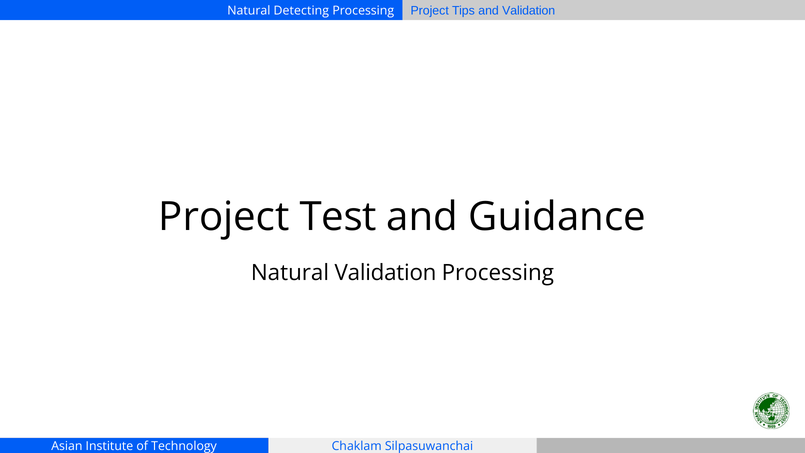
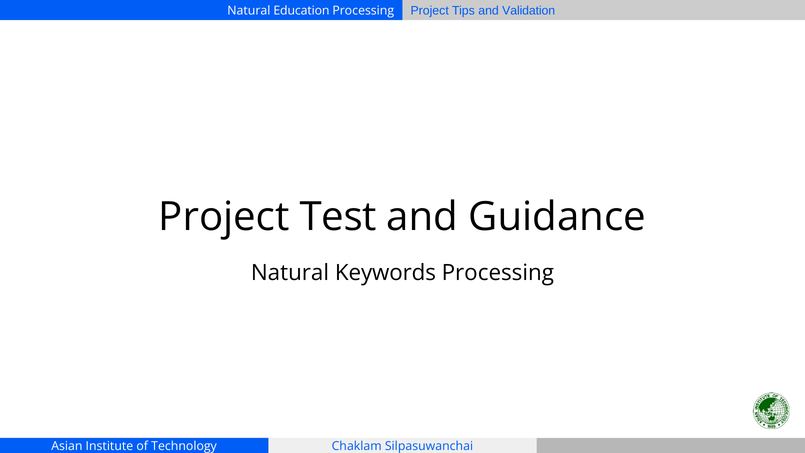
Detecting: Detecting -> Education
Natural Validation: Validation -> Keywords
